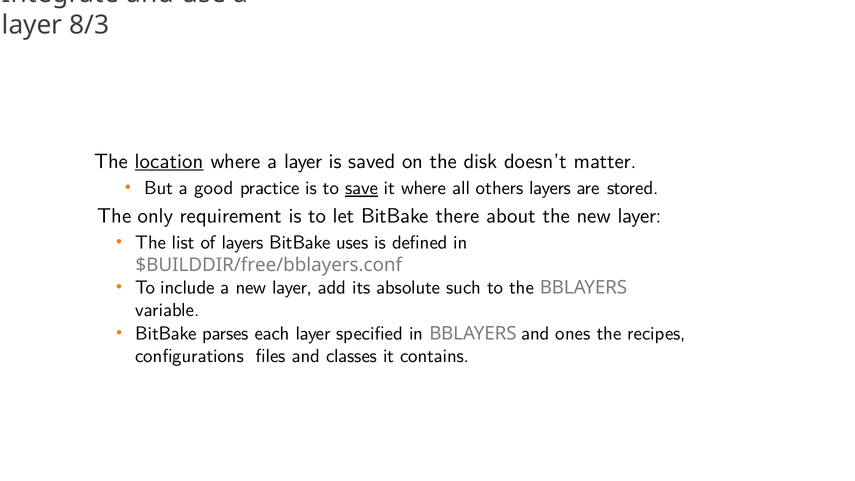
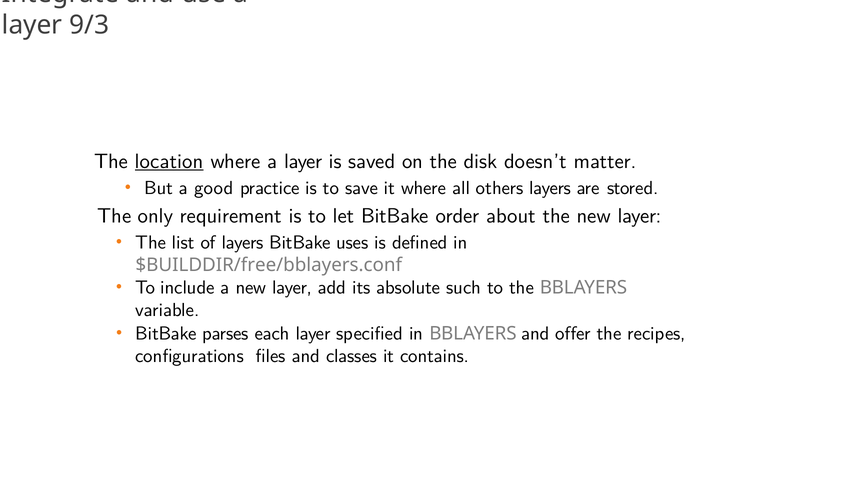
8/3: 8/3 -> 9/3
save underline: present -> none
there: there -> order
ones: ones -> offer
